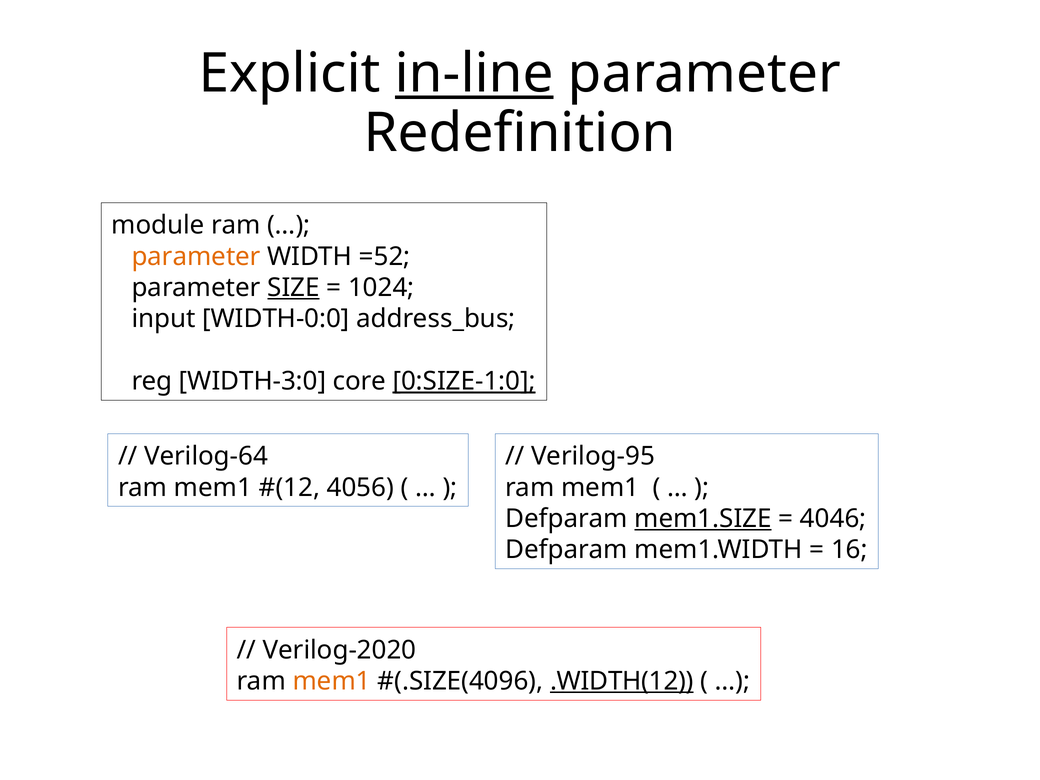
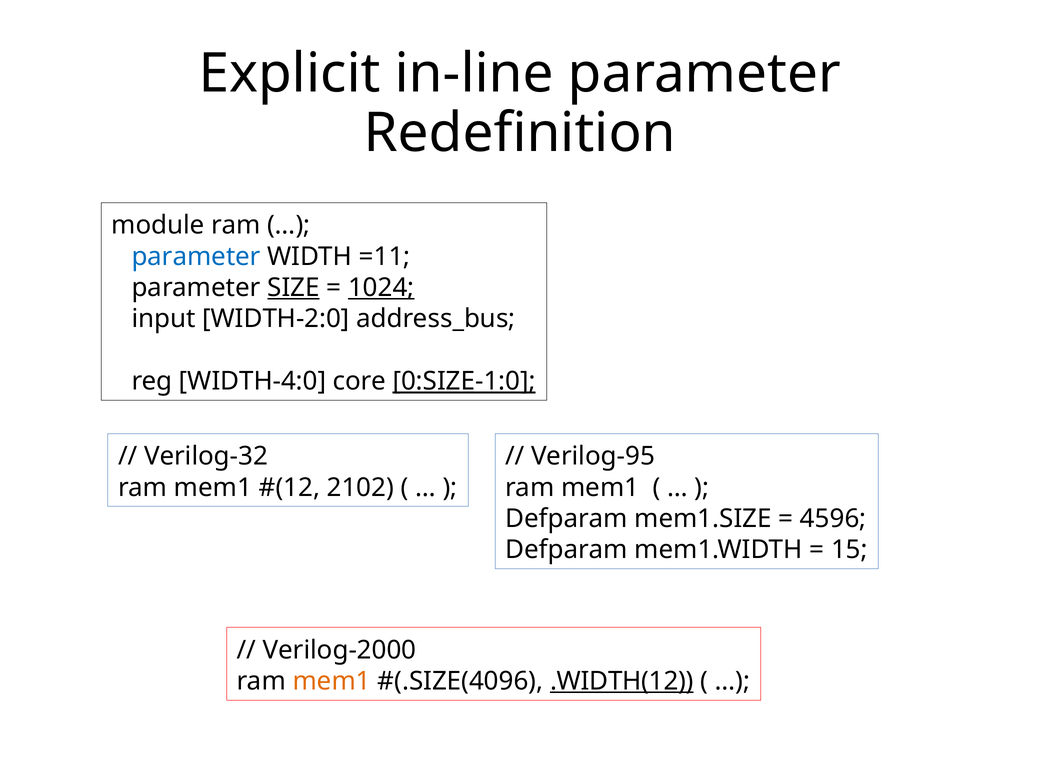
in-line underline: present -> none
parameter at (196, 256) colour: orange -> blue
=52: =52 -> =11
1024 underline: none -> present
WIDTH-0:0: WIDTH-0:0 -> WIDTH-2:0
WIDTH-3:0: WIDTH-3:0 -> WIDTH-4:0
Verilog-64: Verilog-64 -> Verilog-32
4056: 4056 -> 2102
mem1.SIZE underline: present -> none
4046: 4046 -> 4596
16: 16 -> 15
Verilog-2020: Verilog-2020 -> Verilog-2000
